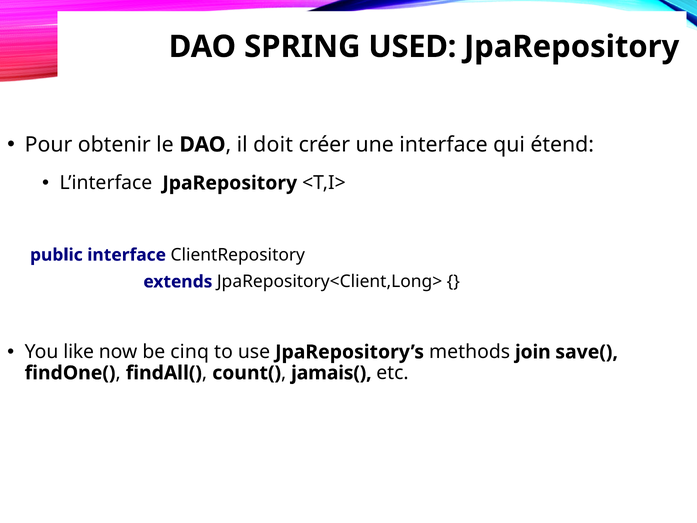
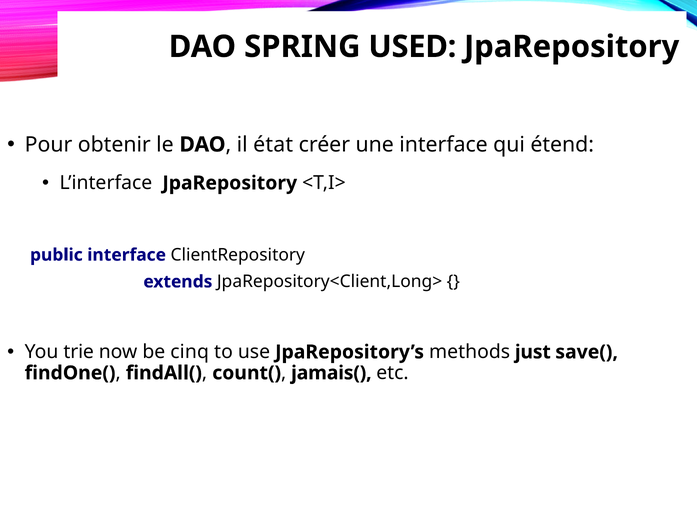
doit: doit -> état
like: like -> trie
join: join -> just
